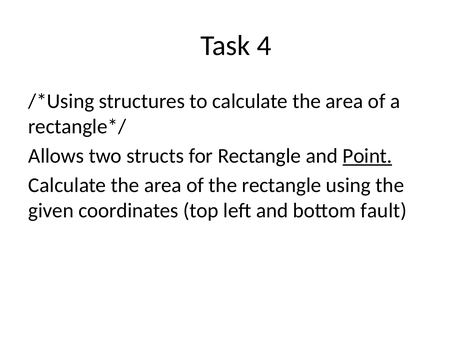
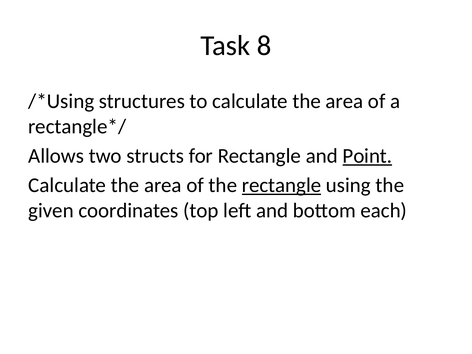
4: 4 -> 8
rectangle at (282, 185) underline: none -> present
fault: fault -> each
